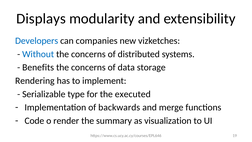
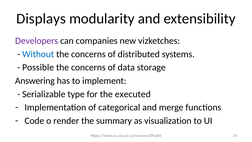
Developers colour: blue -> purple
Benefits: Benefits -> Possible
Rendering: Rendering -> Answering
backwards: backwards -> categorical
